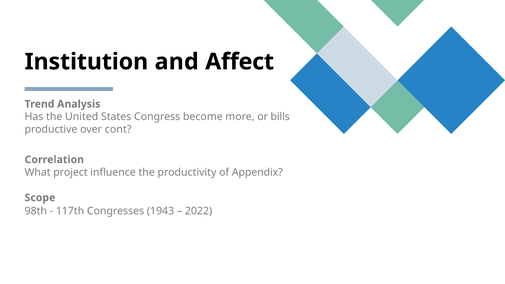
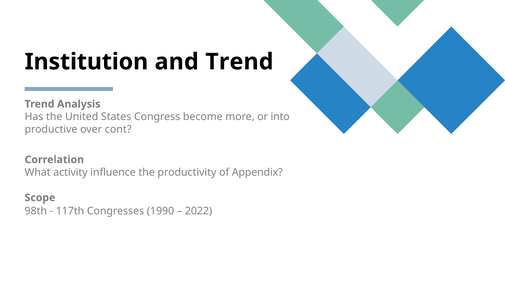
and Affect: Affect -> Trend
bills: bills -> into
project: project -> activity
1943: 1943 -> 1990
